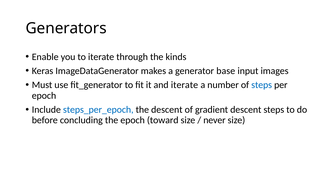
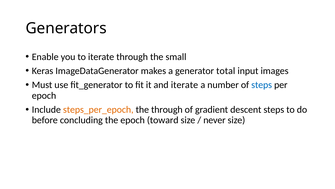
kinds: kinds -> small
base: base -> total
steps_per_epoch colour: blue -> orange
the descent: descent -> through
